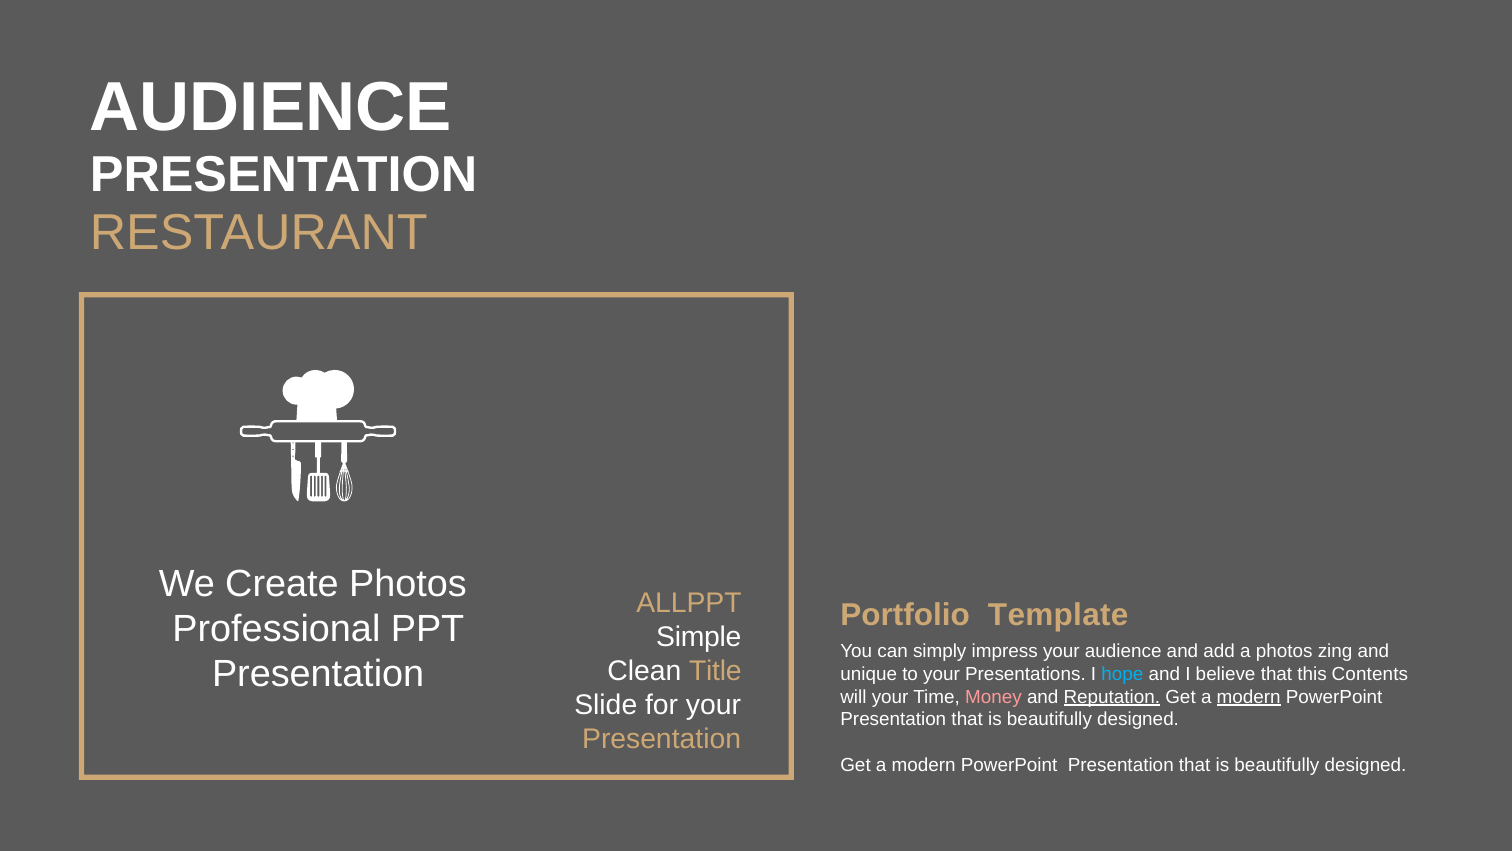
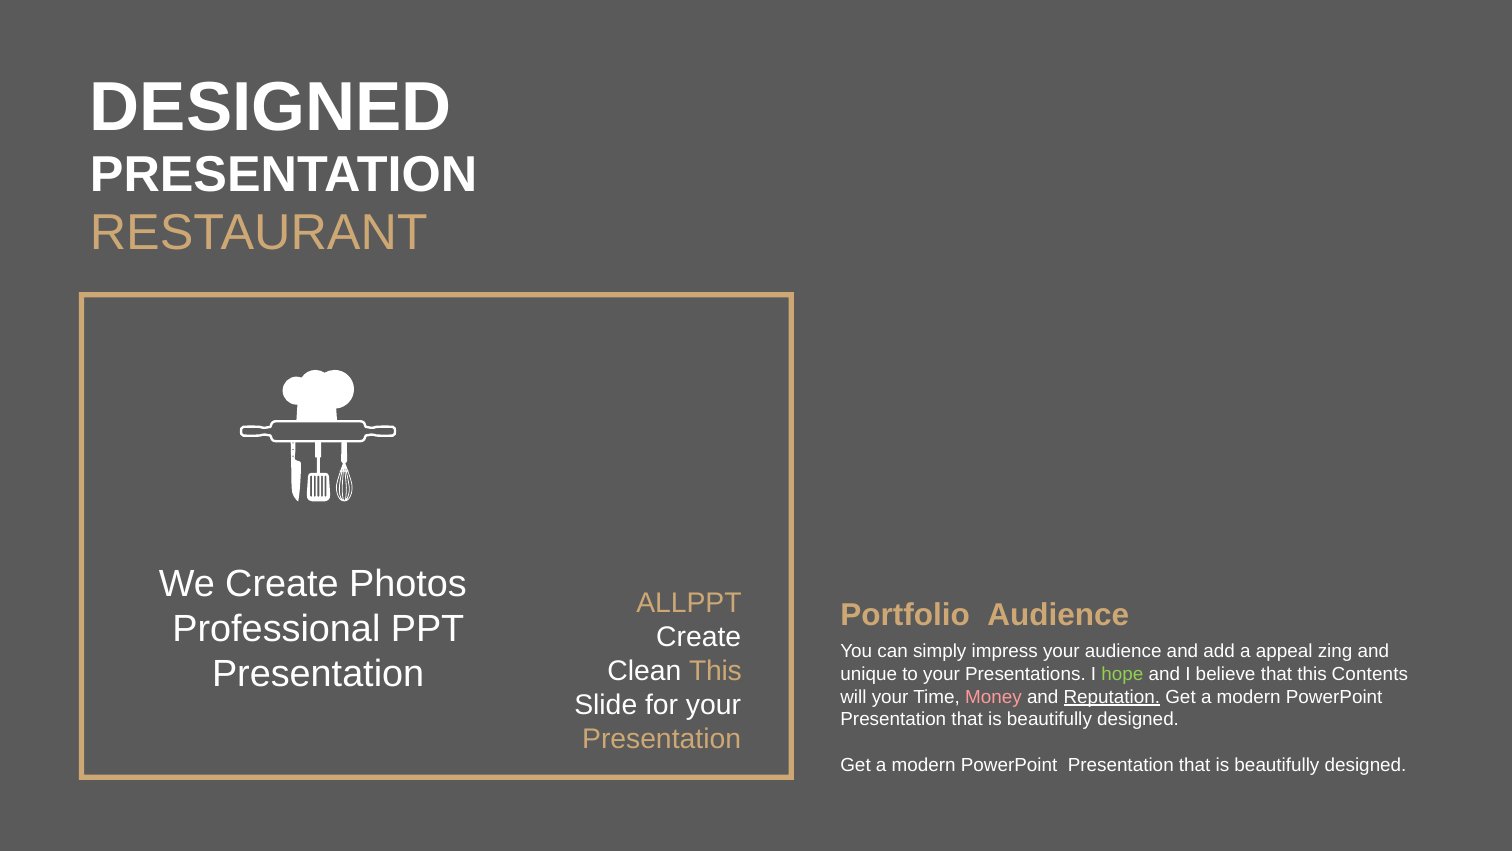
AUDIENCE at (271, 108): AUDIENCE -> DESIGNED
Portfolio Template: Template -> Audience
Simple at (699, 637): Simple -> Create
a photos: photos -> appeal
Clean Title: Title -> This
hope colour: light blue -> light green
modern at (1249, 696) underline: present -> none
